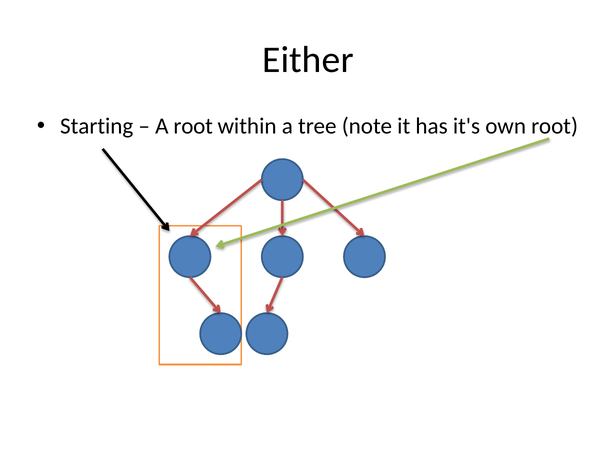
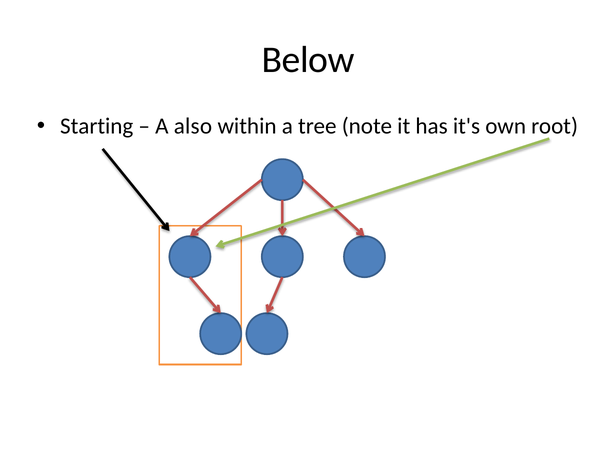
Either: Either -> Below
A root: root -> also
